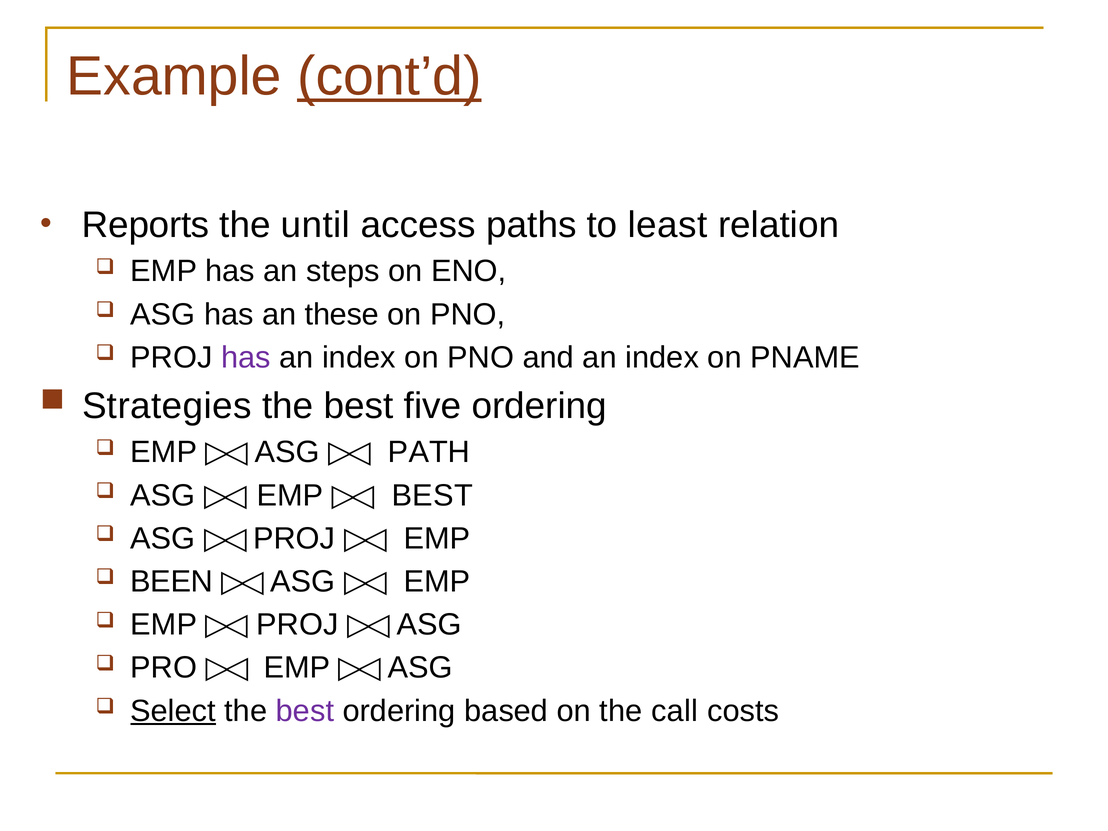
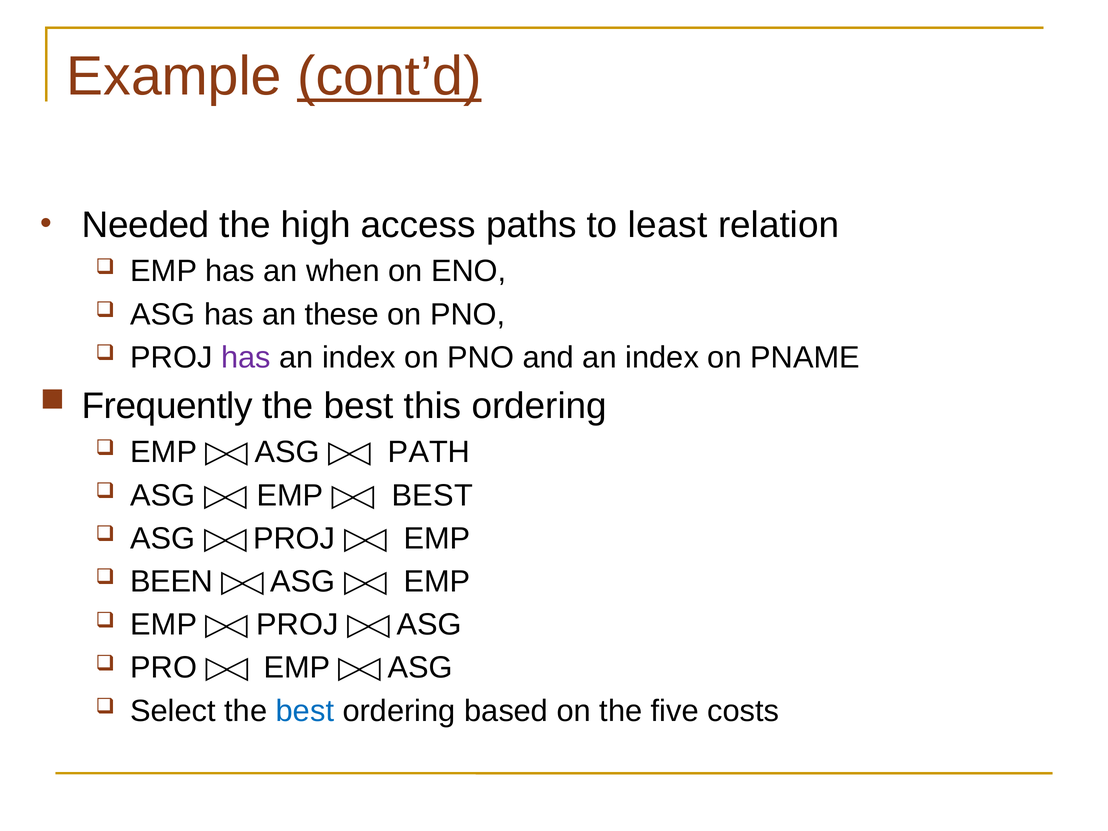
Reports: Reports -> Needed
until: until -> high
steps: steps -> when
Strategies: Strategies -> Frequently
five: five -> this
Select underline: present -> none
best at (305, 711) colour: purple -> blue
call: call -> five
